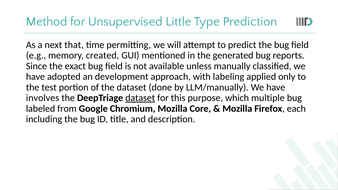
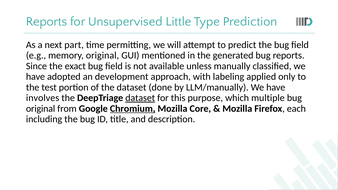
Method at (47, 22): Method -> Reports
that: that -> part
memory created: created -> original
labeled at (41, 109): labeled -> original
Chromium underline: none -> present
